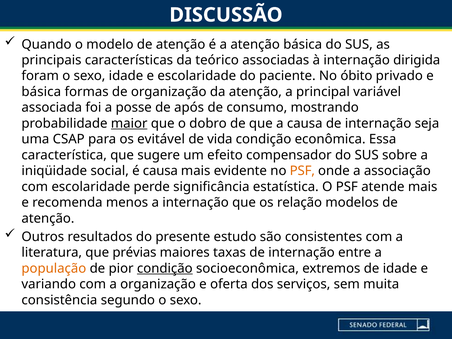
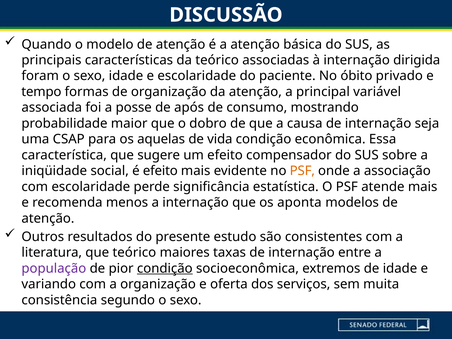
básica at (41, 92): básica -> tempo
maior underline: present -> none
evitável: evitável -> aquelas
é causa: causa -> efeito
relação: relação -> aponta
que prévias: prévias -> teórico
população colour: orange -> purple
